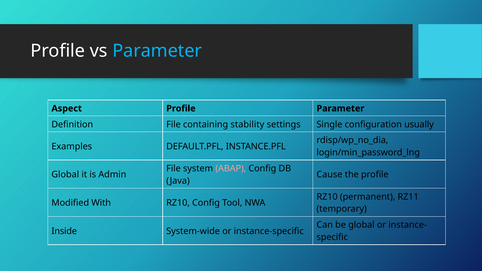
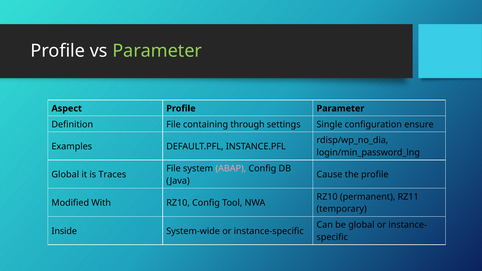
Parameter at (157, 51) colour: light blue -> light green
stability: stability -> through
usually: usually -> ensure
Admin: Admin -> Traces
